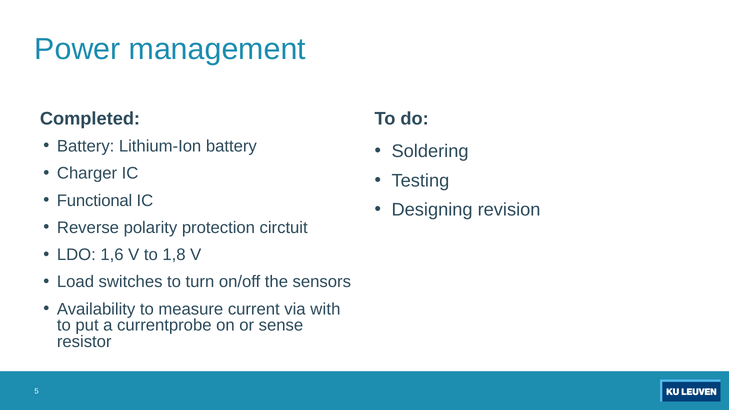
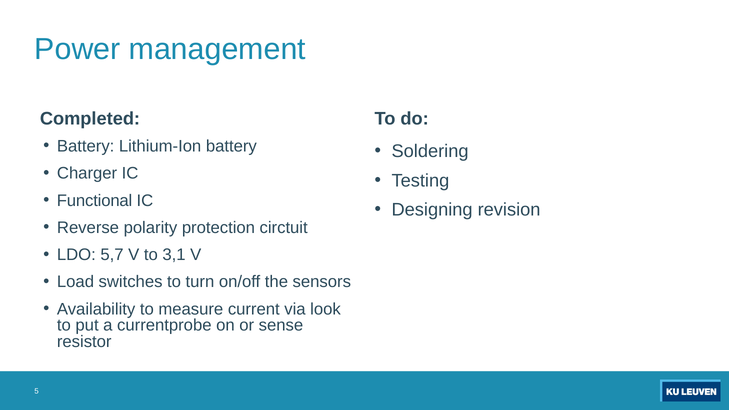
1,6: 1,6 -> 5,7
1,8: 1,8 -> 3,1
with: with -> look
